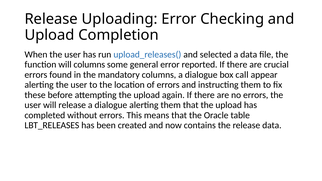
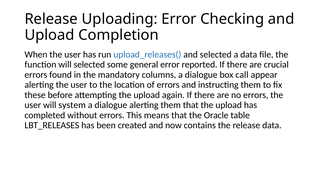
will columns: columns -> selected
will release: release -> system
